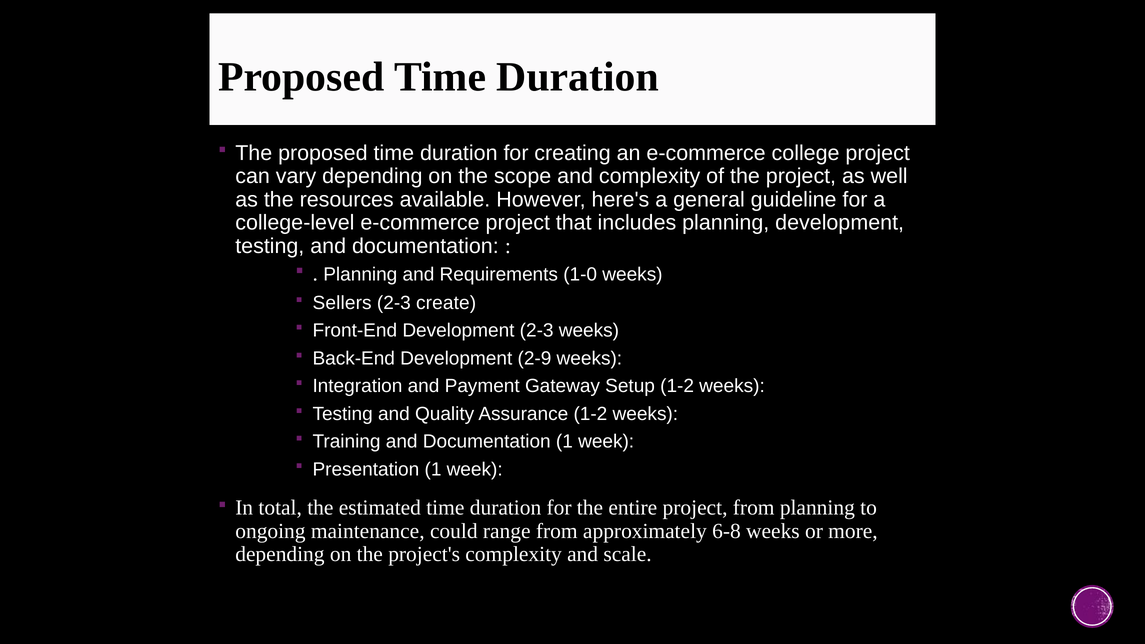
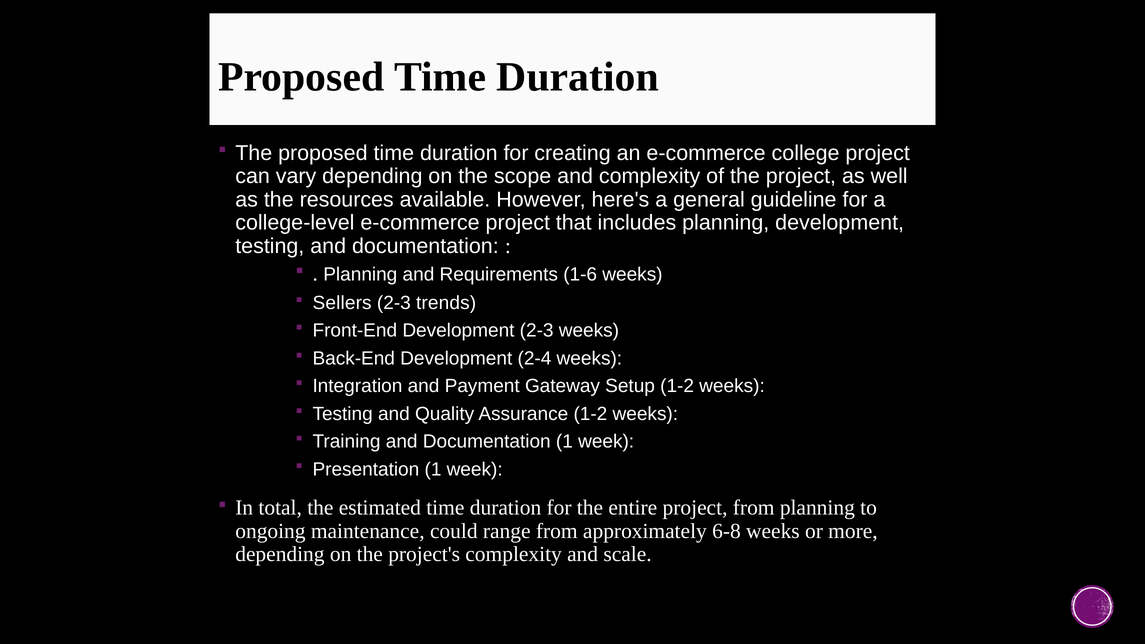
1-0: 1-0 -> 1-6
create: create -> trends
2-9: 2-9 -> 2-4
